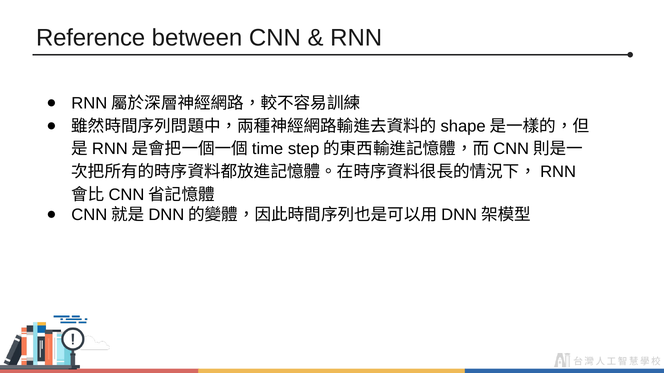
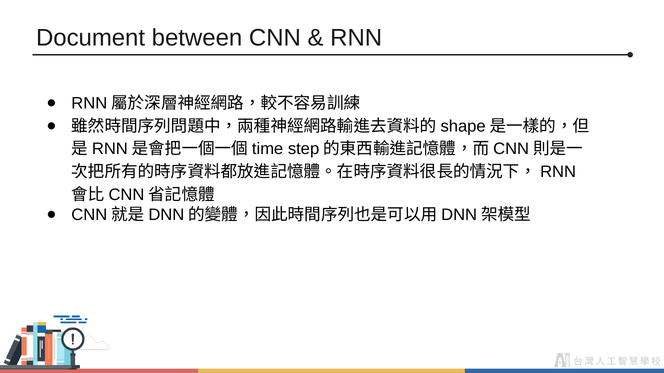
Reference: Reference -> Document
